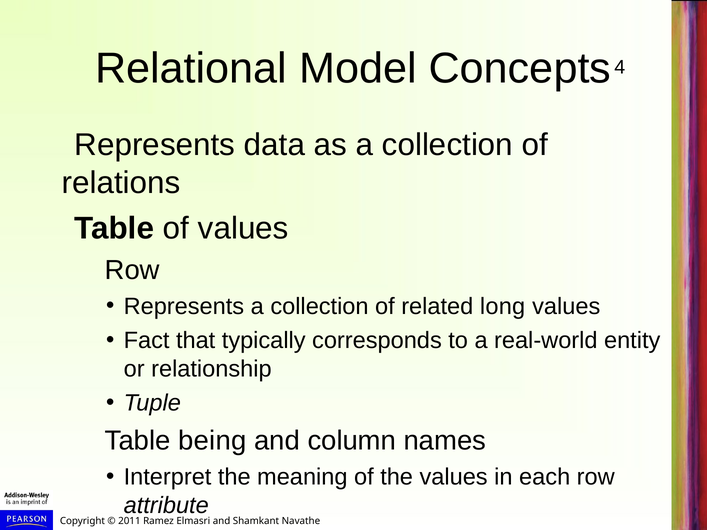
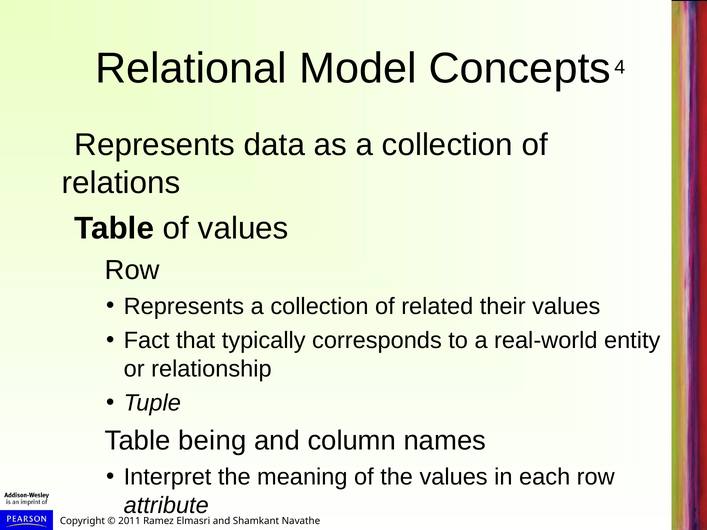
long: long -> their
